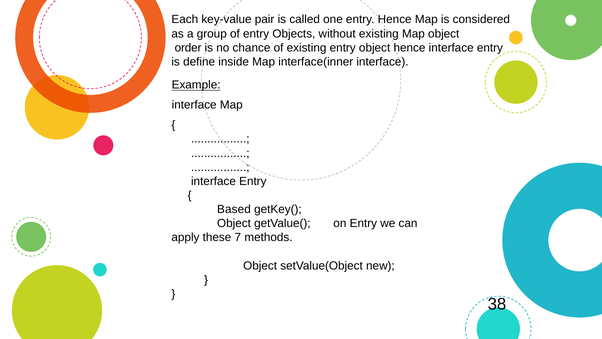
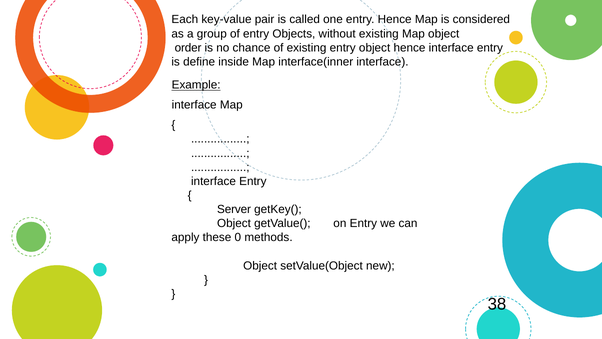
Based: Based -> Server
7: 7 -> 0
